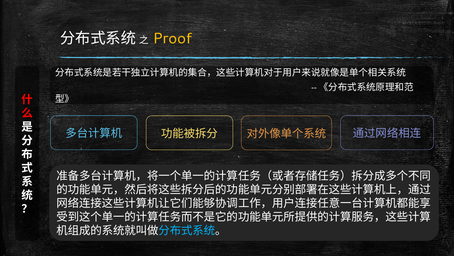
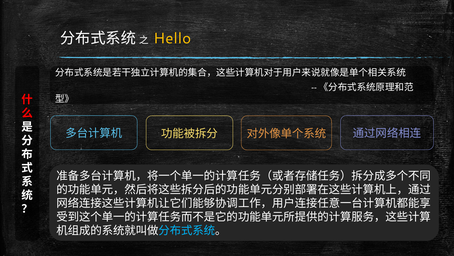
Proof: Proof -> Hello
